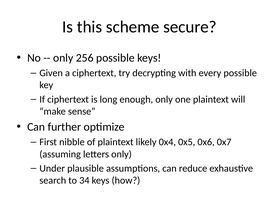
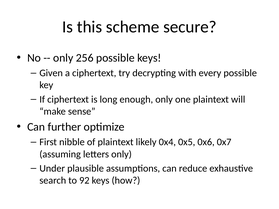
34: 34 -> 92
